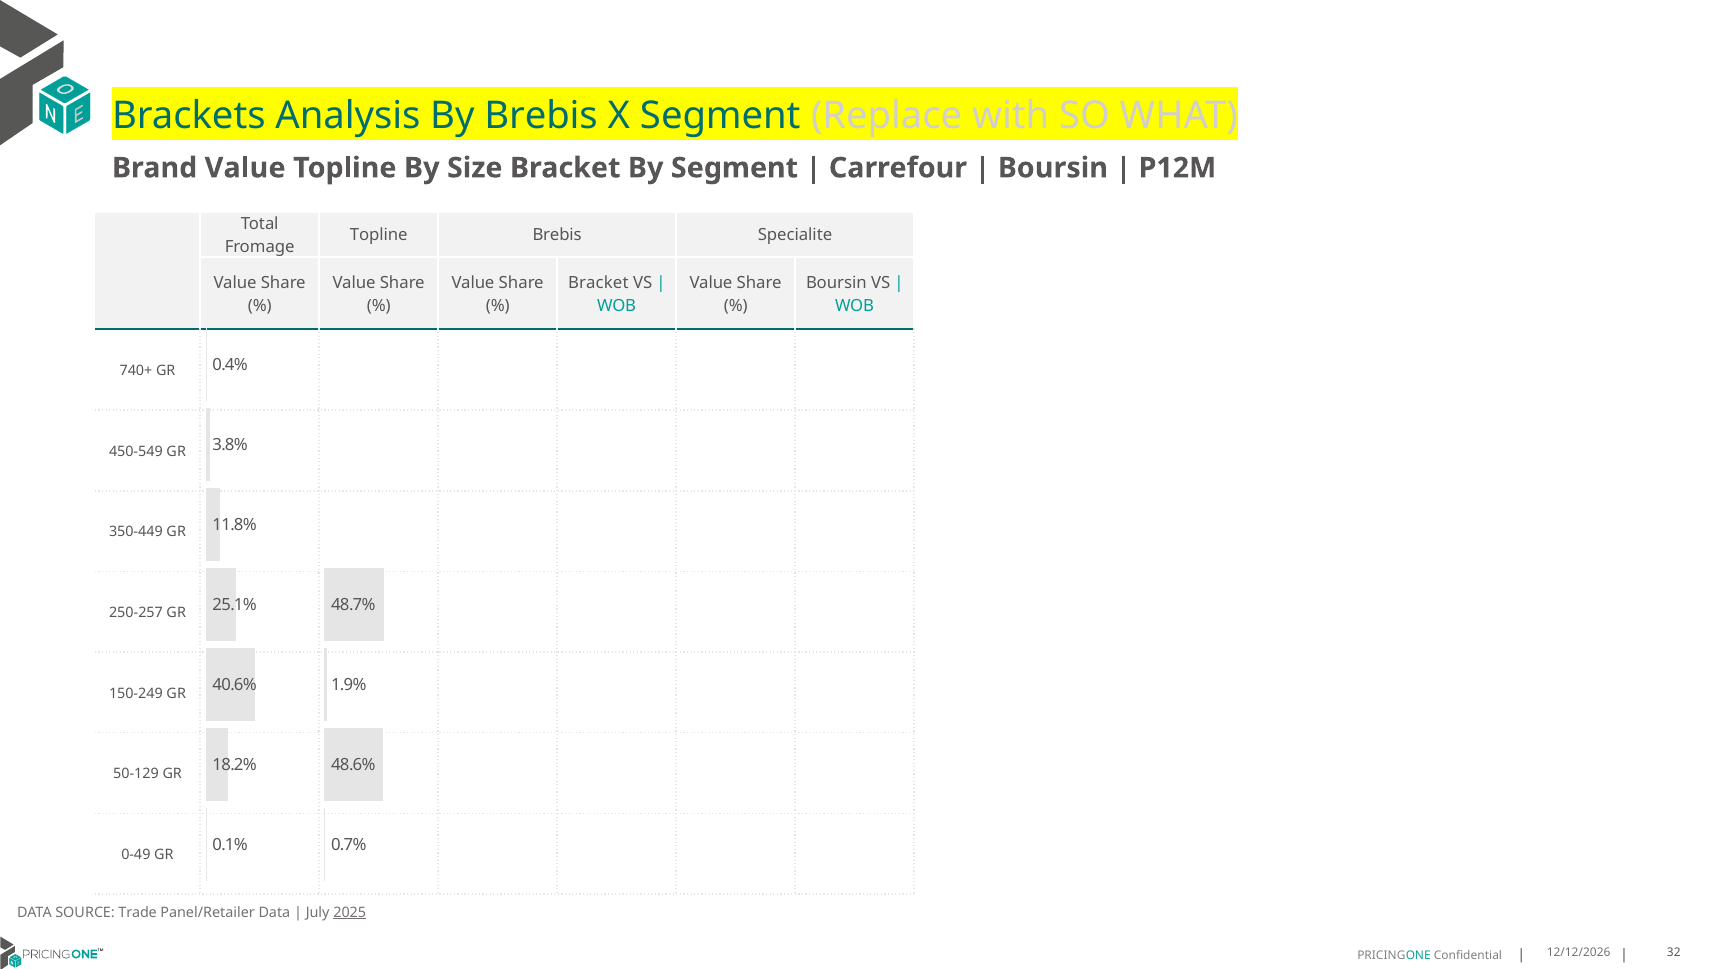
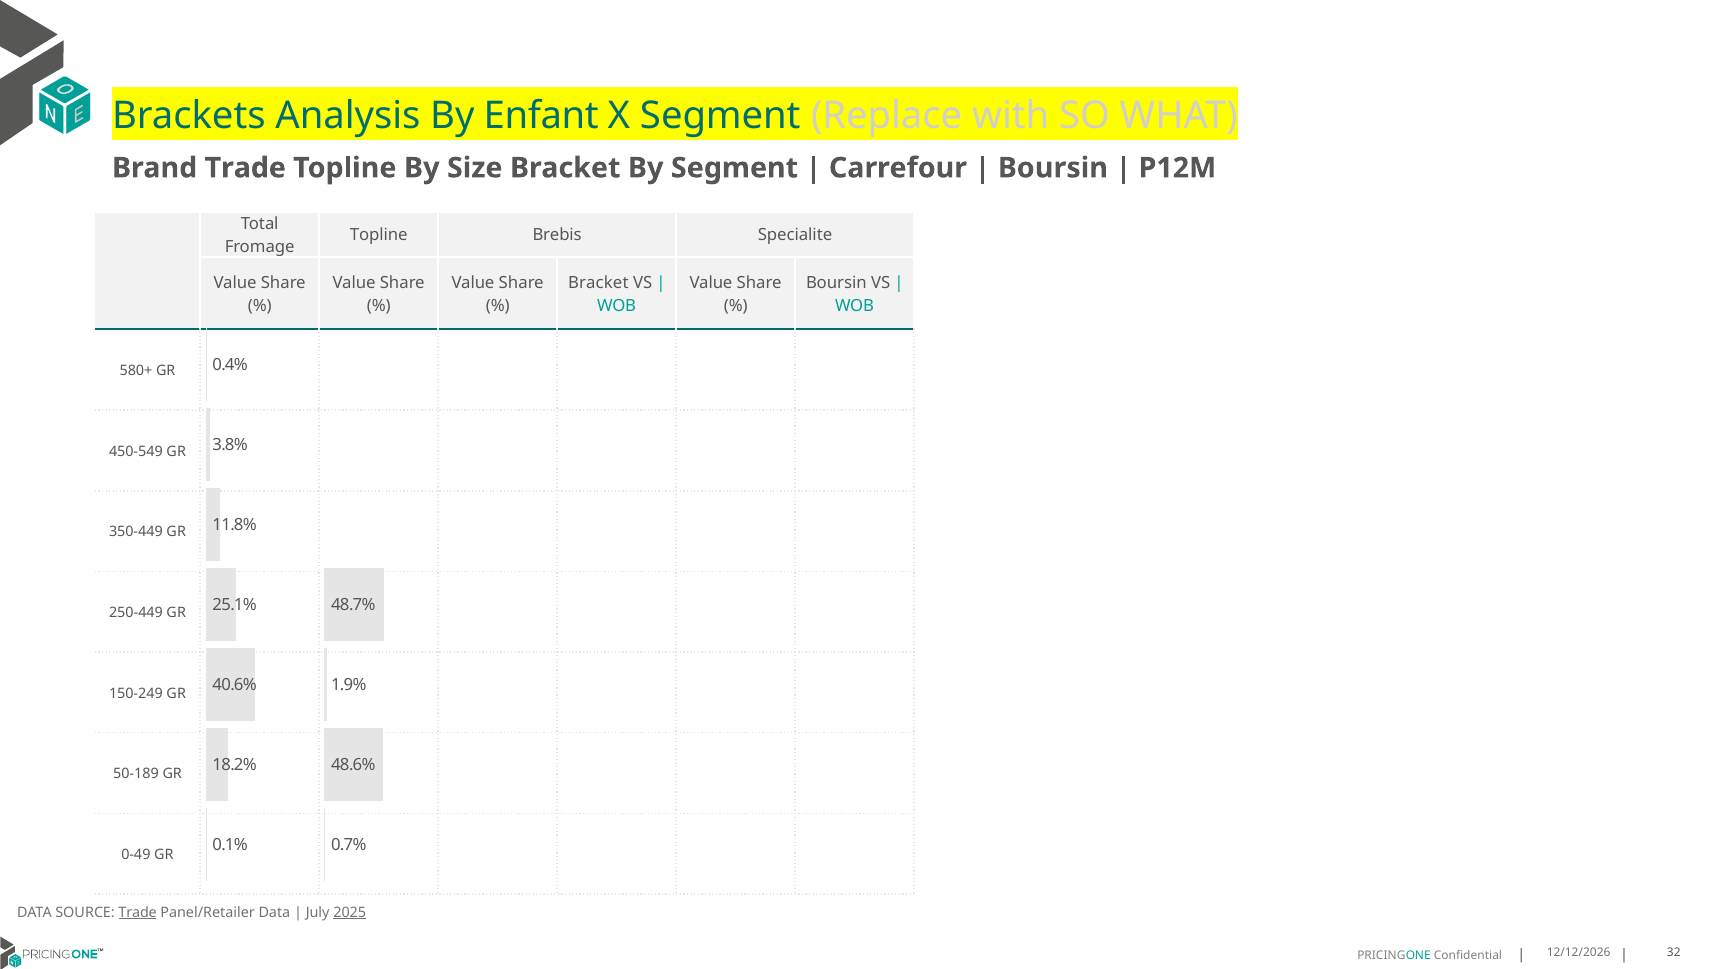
By Brebis: Brebis -> Enfant
Brand Value: Value -> Trade
740+: 740+ -> 580+
250-257: 250-257 -> 250-449
50-129: 50-129 -> 50-189
Trade at (138, 913) underline: none -> present
